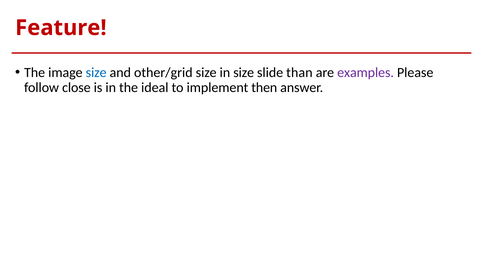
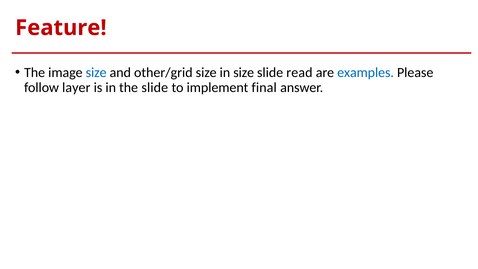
than: than -> read
examples colour: purple -> blue
close: close -> layer
the ideal: ideal -> slide
then: then -> final
